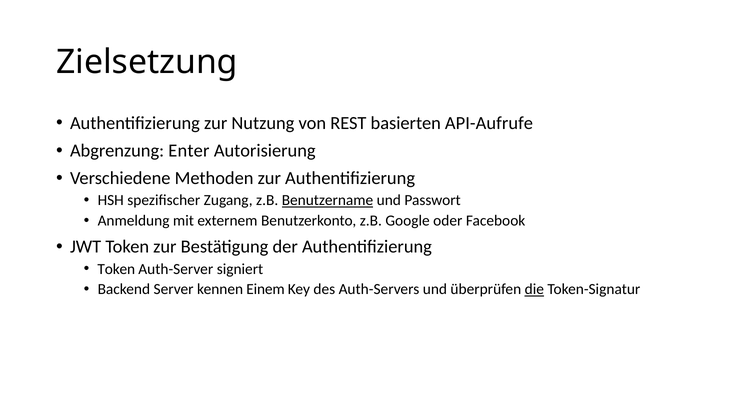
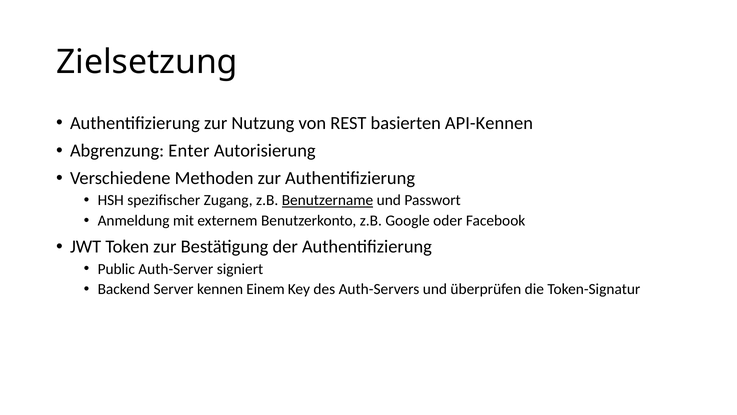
API-Aufrufe: API-Aufrufe -> API-Kennen
Token at (116, 269): Token -> Public
die underline: present -> none
